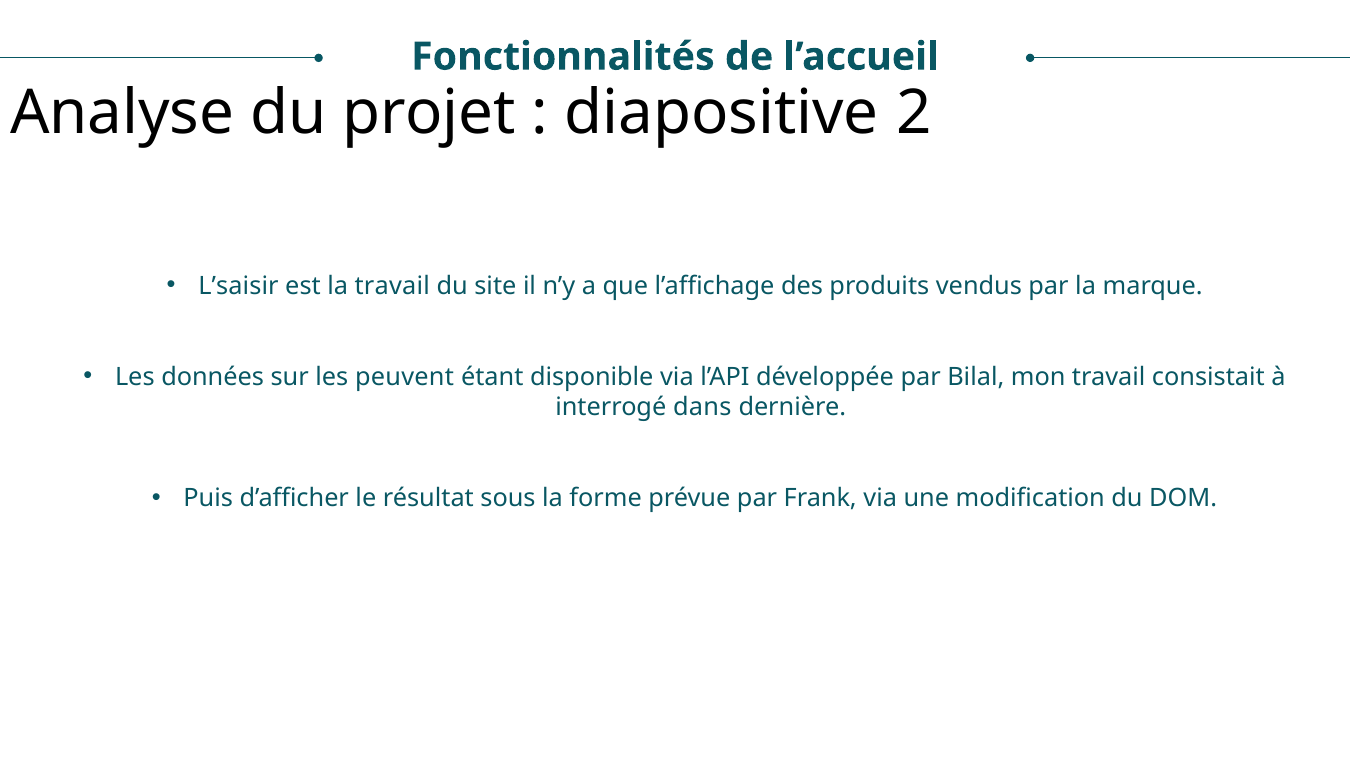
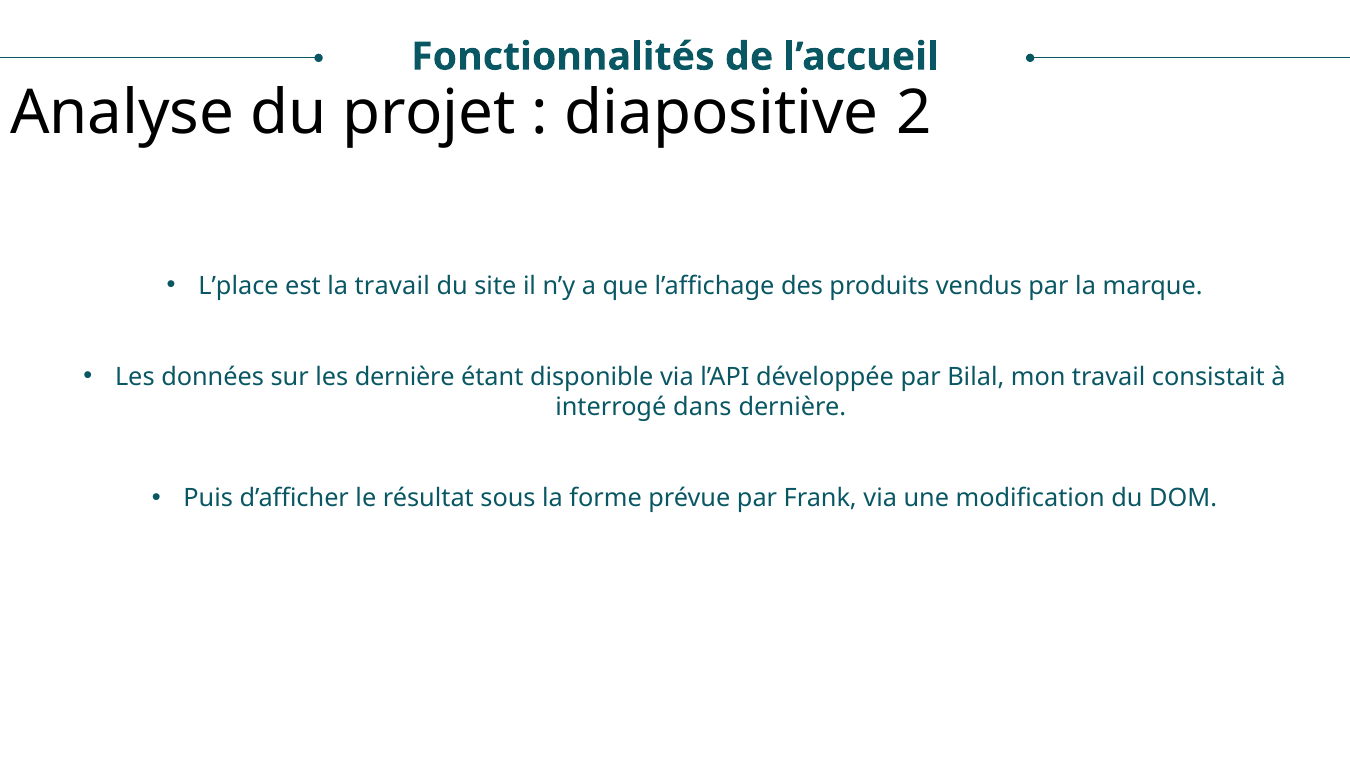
L’saisir: L’saisir -> L’place
les peuvent: peuvent -> dernière
